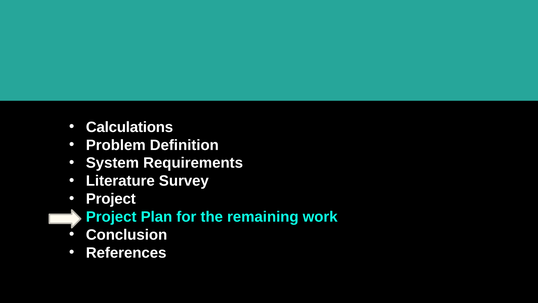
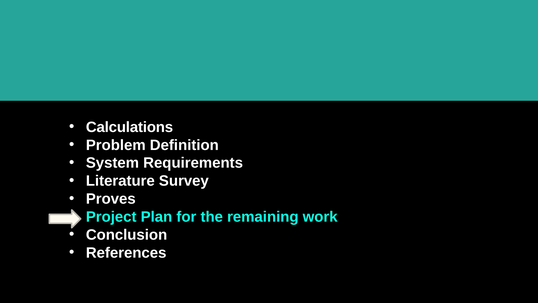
Project at (111, 199): Project -> Proves
